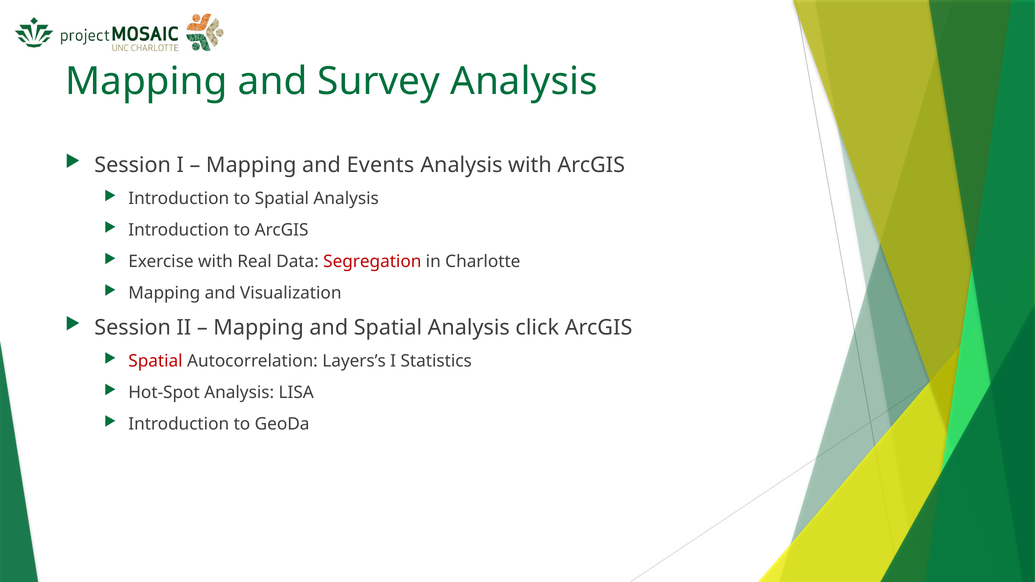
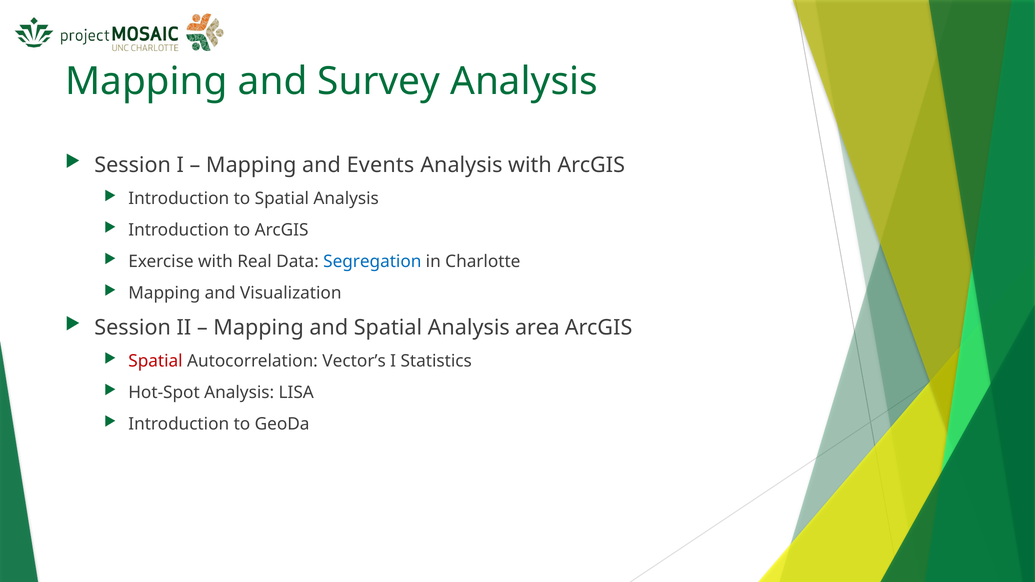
Segregation colour: red -> blue
click: click -> area
Layers’s: Layers’s -> Vector’s
